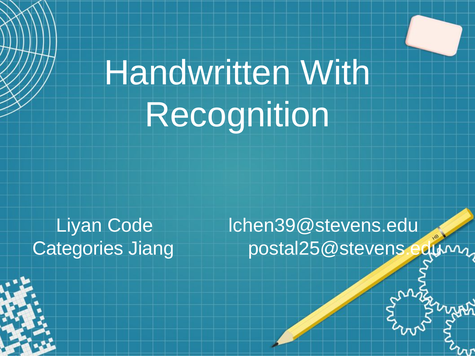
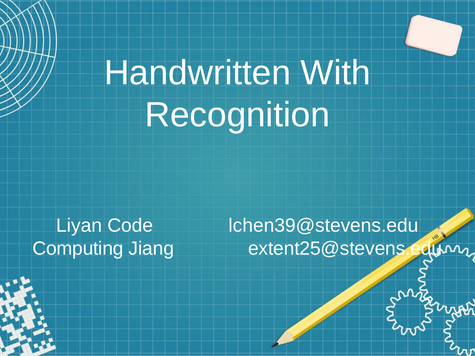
Categories: Categories -> Computing
postal25@stevens.edu: postal25@stevens.edu -> extent25@stevens.edu
